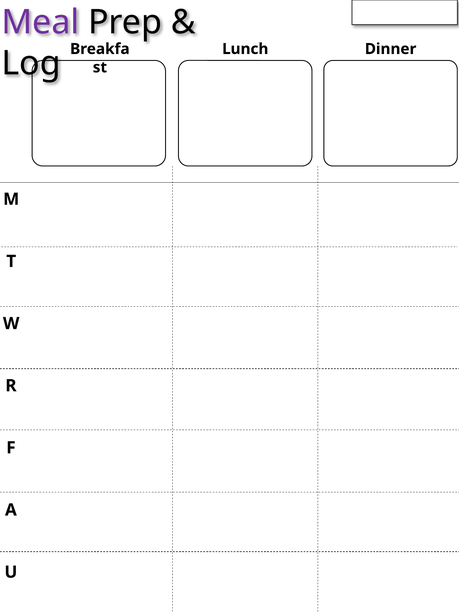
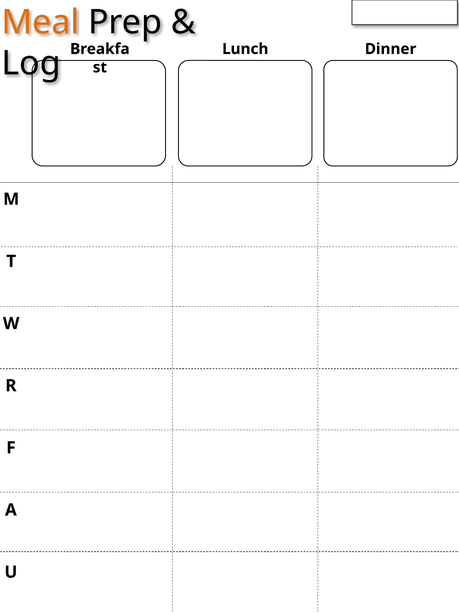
Meal colour: purple -> orange
